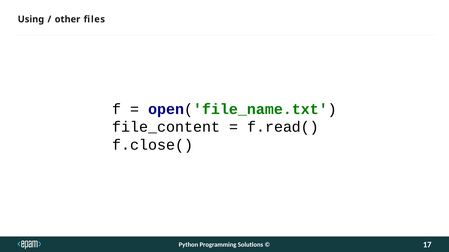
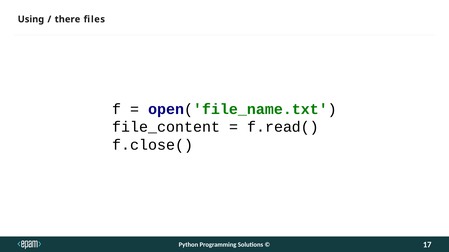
other: other -> there
